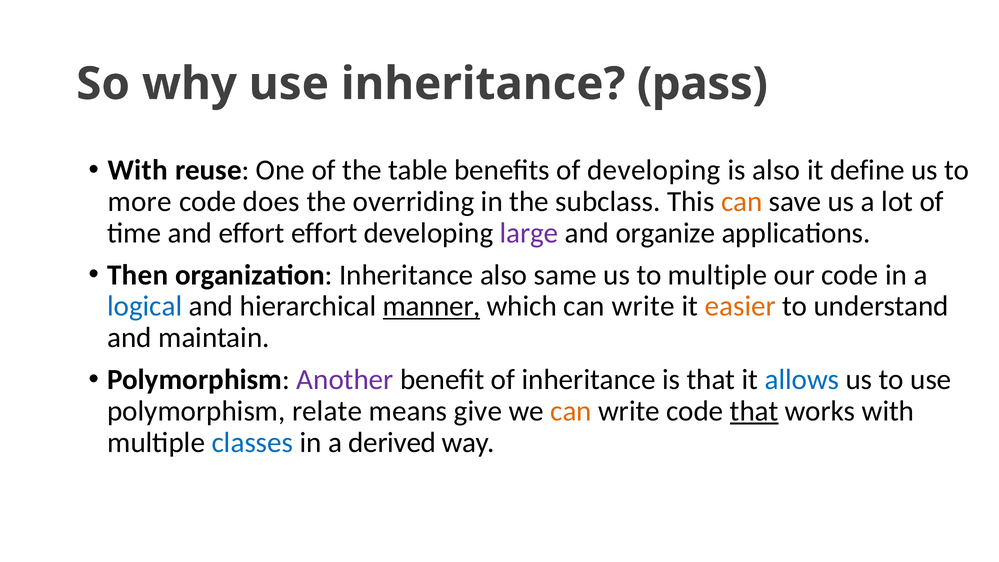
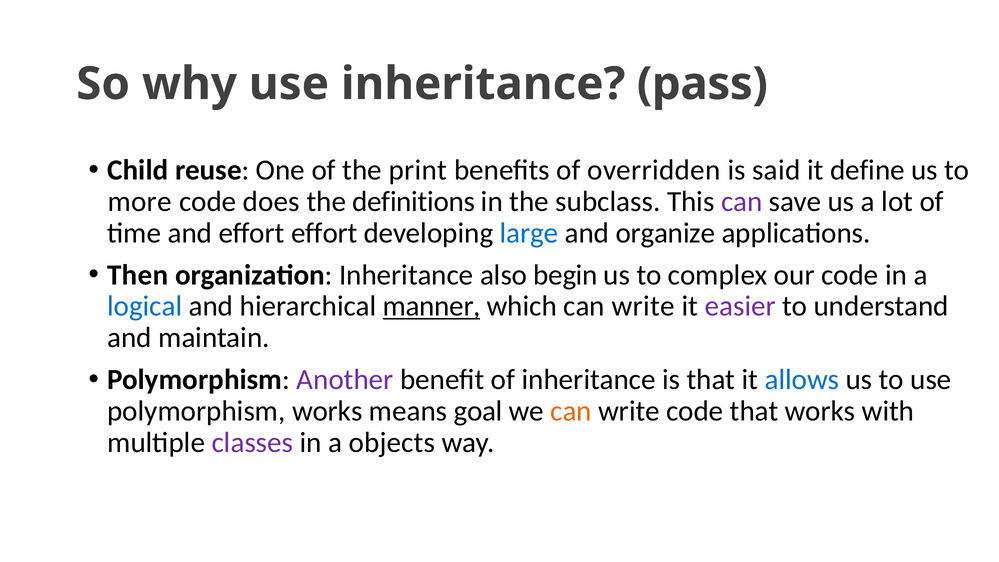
With at (138, 170): With -> Child
table: table -> print
of developing: developing -> overridden
is also: also -> said
overriding: overriding -> definitions
can at (742, 202) colour: orange -> purple
large colour: purple -> blue
same: same -> begin
to multiple: multiple -> complex
easier colour: orange -> purple
polymorphism relate: relate -> works
give: give -> goal
that at (754, 411) underline: present -> none
classes colour: blue -> purple
derived: derived -> objects
